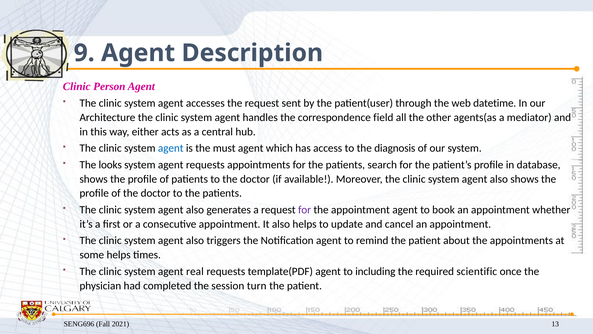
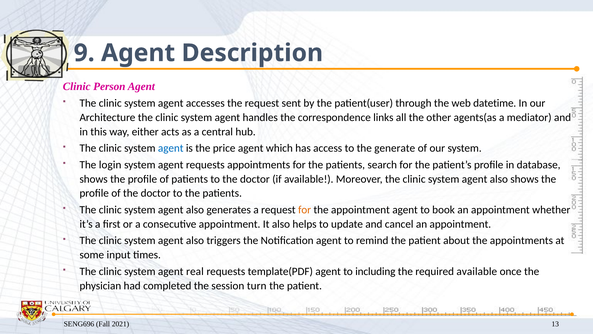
field: field -> links
must: must -> price
diagnosis: diagnosis -> generate
looks: looks -> login
for at (305, 210) colour: purple -> orange
some helps: helps -> input
required scientific: scientific -> available
